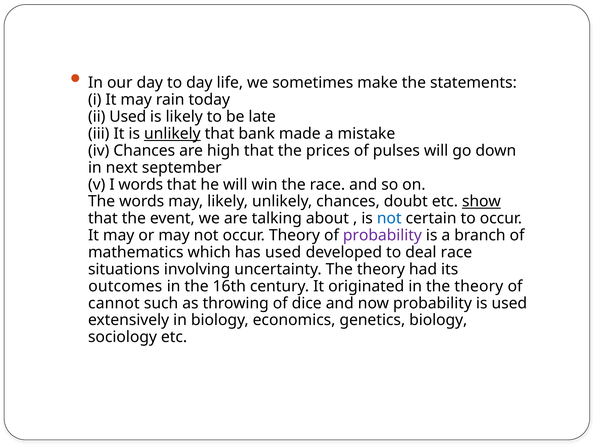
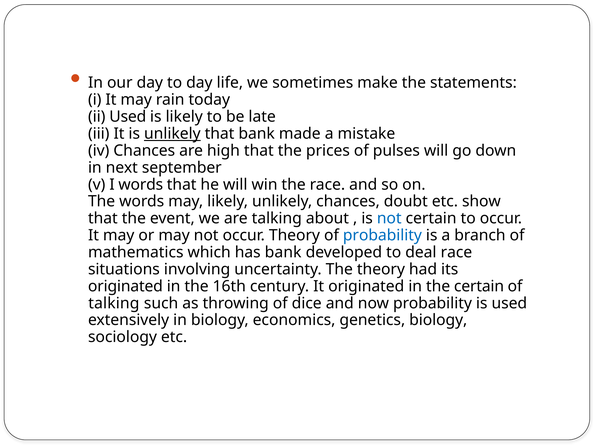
show underline: present -> none
probability at (382, 235) colour: purple -> blue
has used: used -> bank
outcomes at (125, 286): outcomes -> originated
in the theory: theory -> certain
cannot at (114, 303): cannot -> talking
